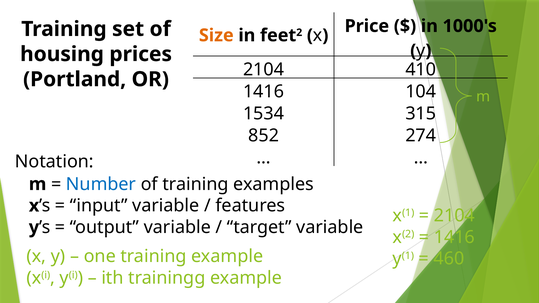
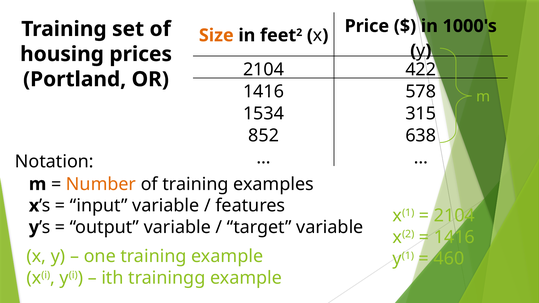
410: 410 -> 422
104: 104 -> 578
274: 274 -> 638
Number colour: blue -> orange
